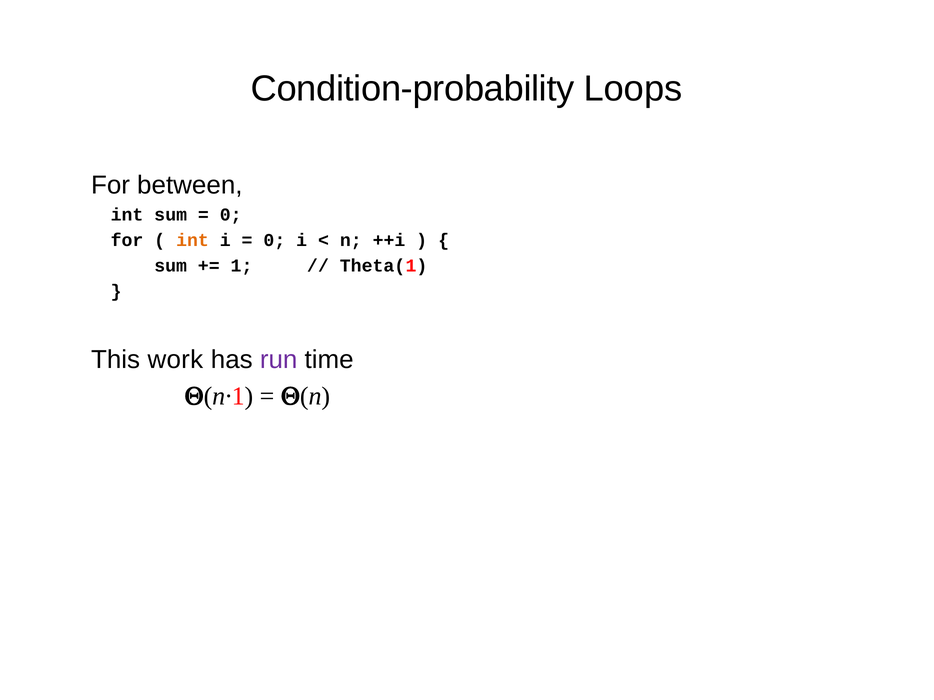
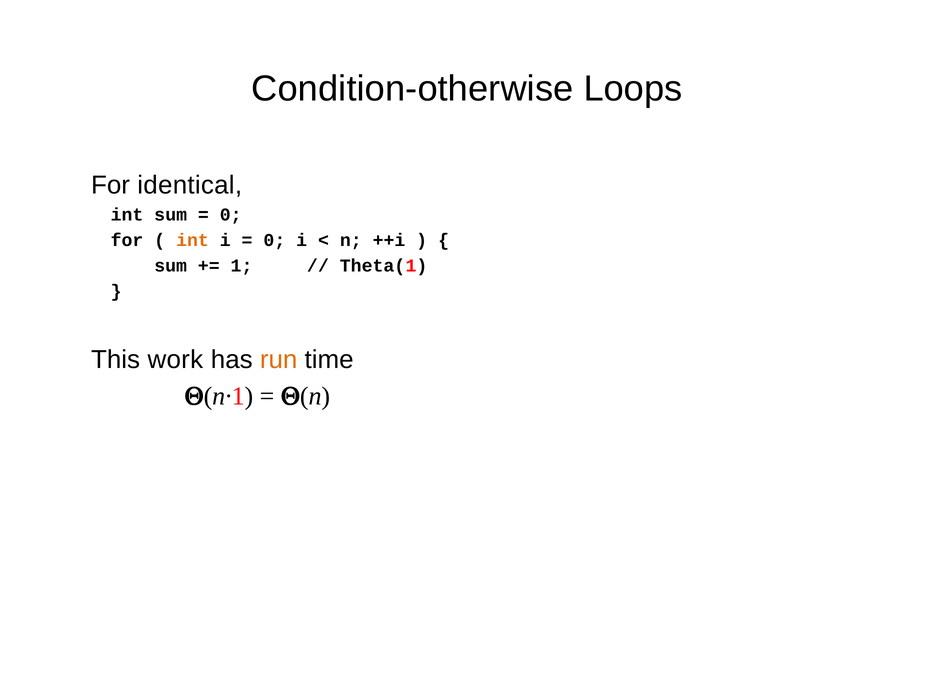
Condition-probability: Condition-probability -> Condition-otherwise
between: between -> identical
run colour: purple -> orange
